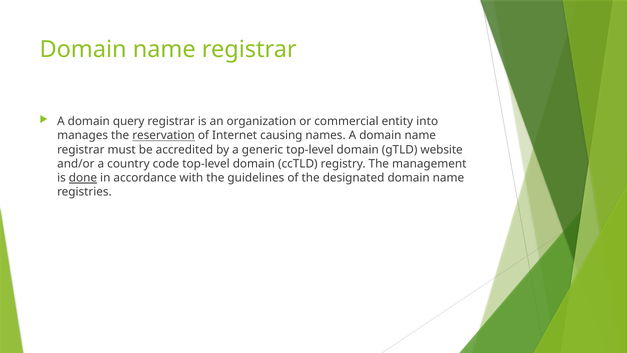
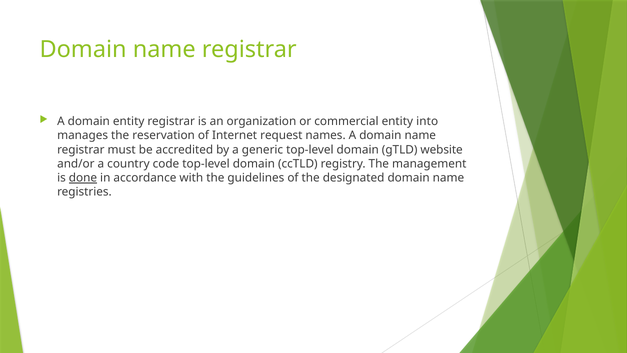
domain query: query -> entity
reservation underline: present -> none
causing: causing -> request
